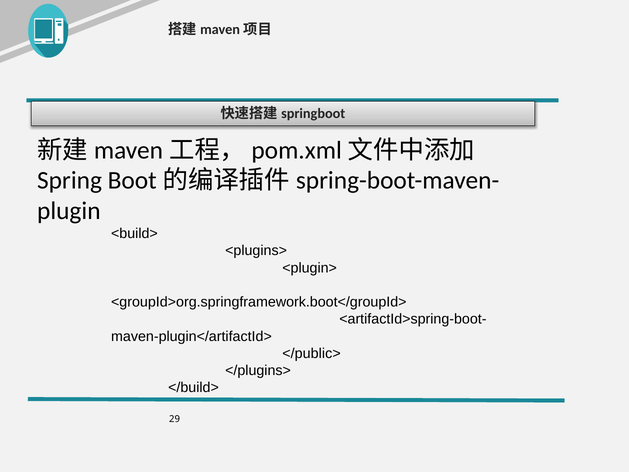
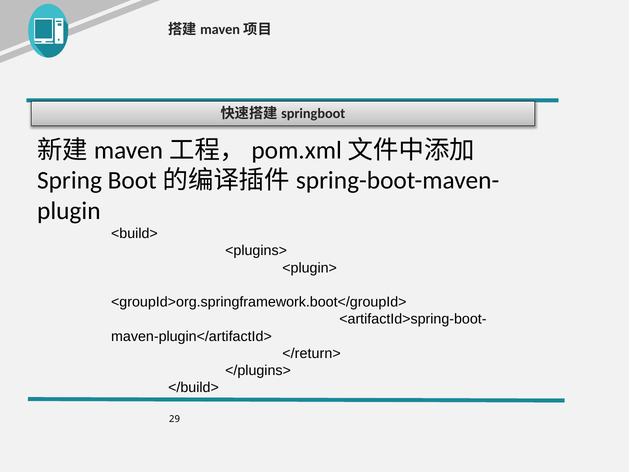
</public>: </public> -> </return>
